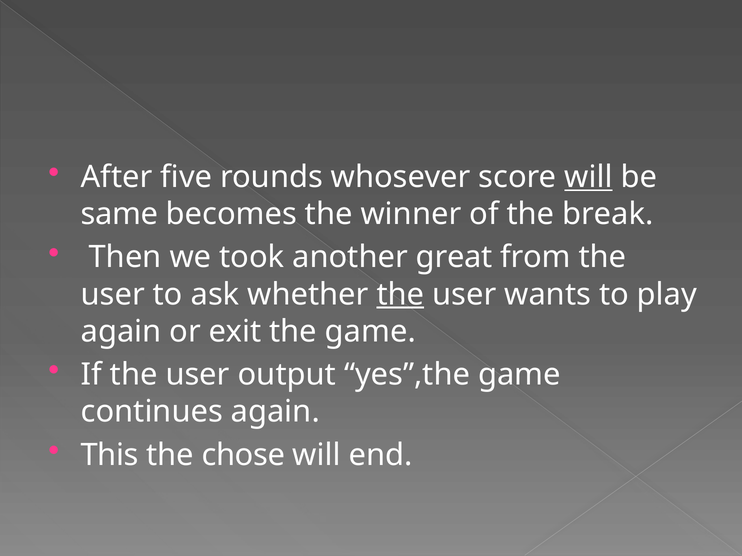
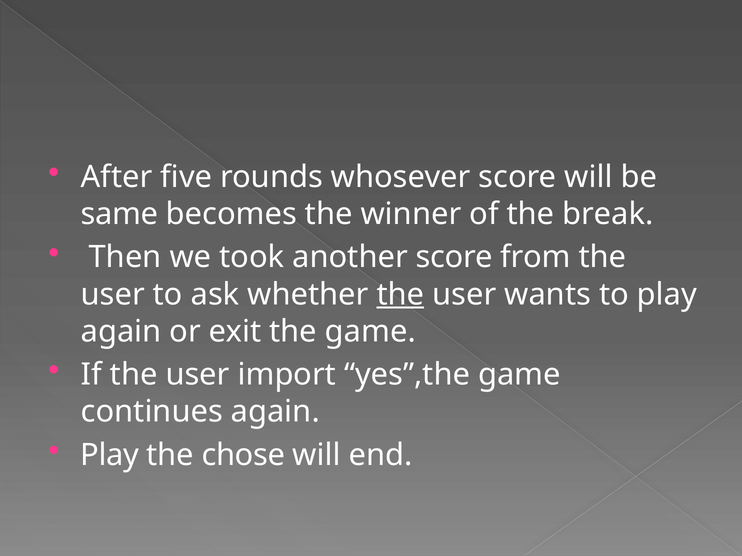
will at (588, 177) underline: present -> none
another great: great -> score
output: output -> import
This at (110, 455): This -> Play
